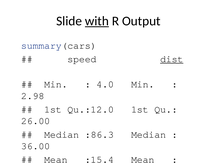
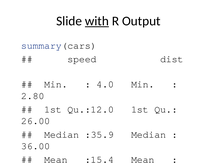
dist underline: present -> none
2.98: 2.98 -> 2.80
:86.3: :86.3 -> :35.9
